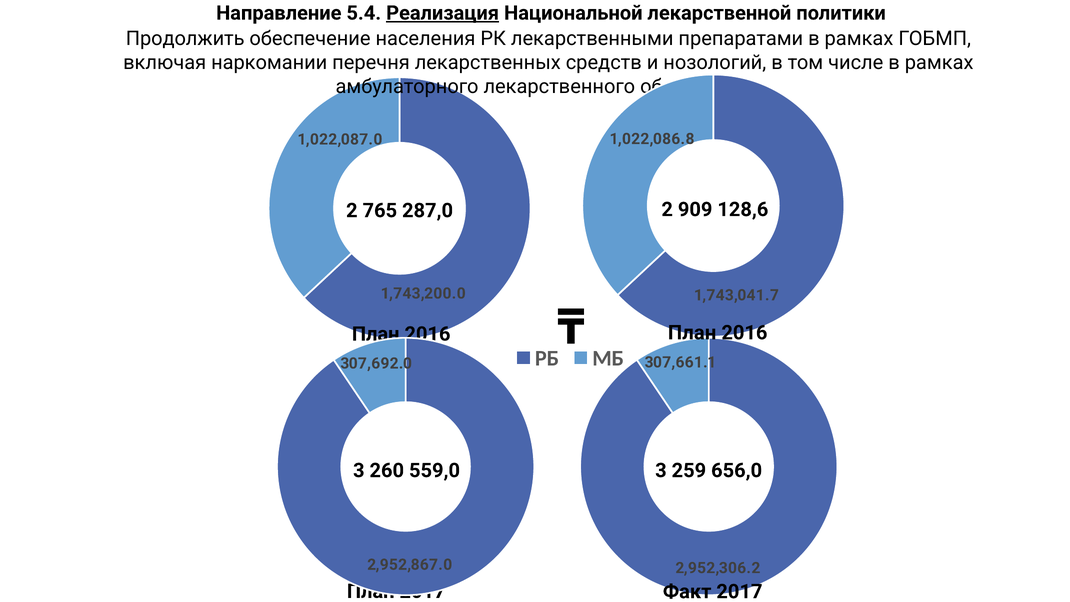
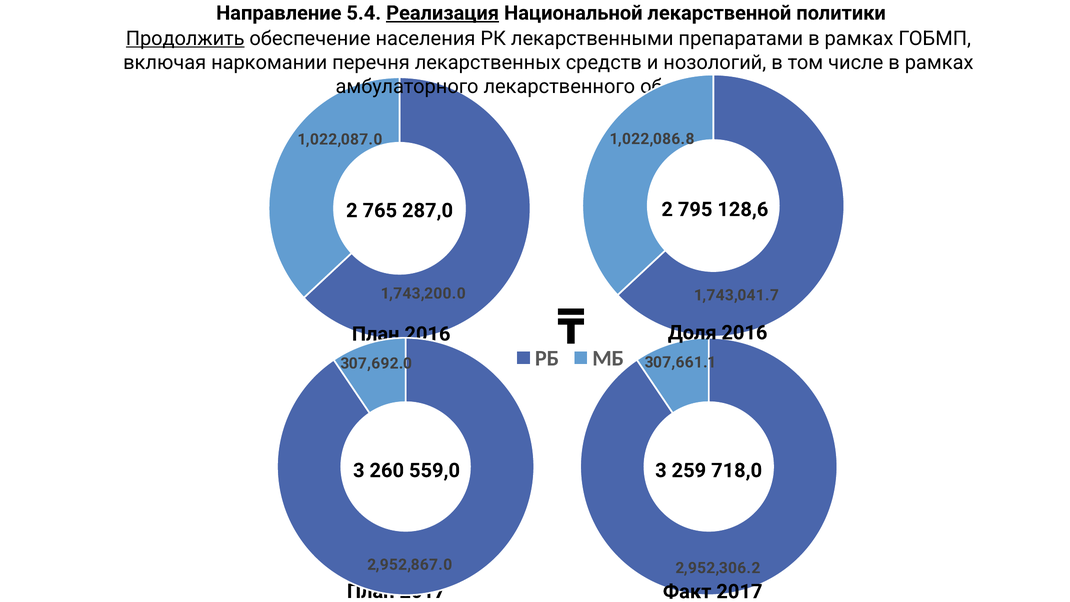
Продолжить underline: none -> present
909: 909 -> 795
План at (692, 333): План -> Доля
656,0: 656,0 -> 718,0
